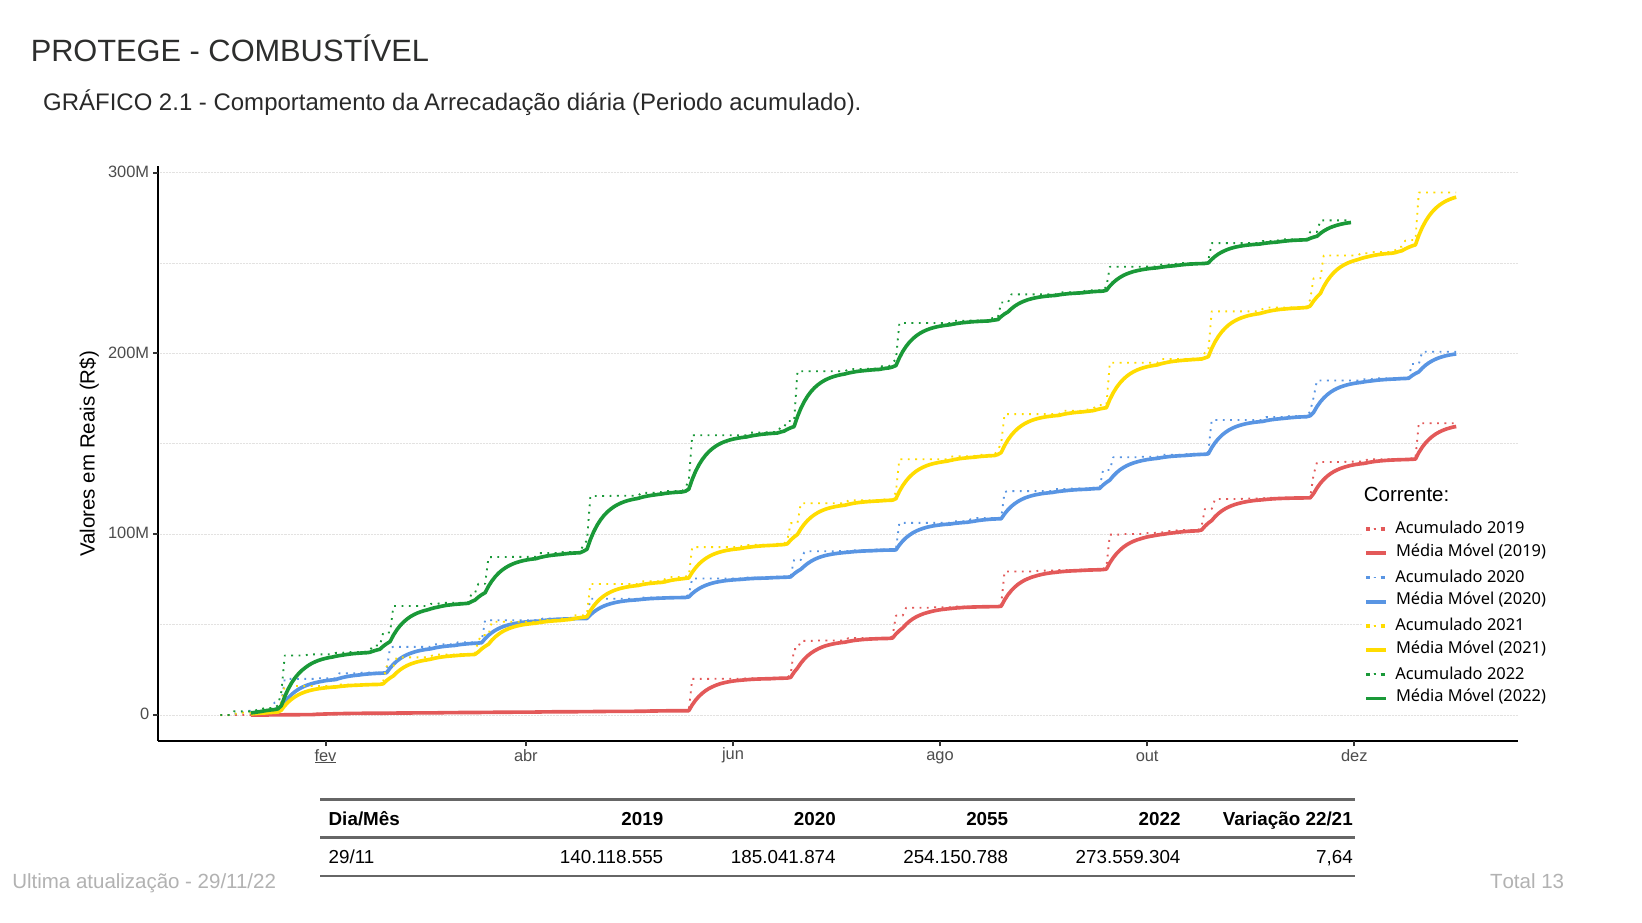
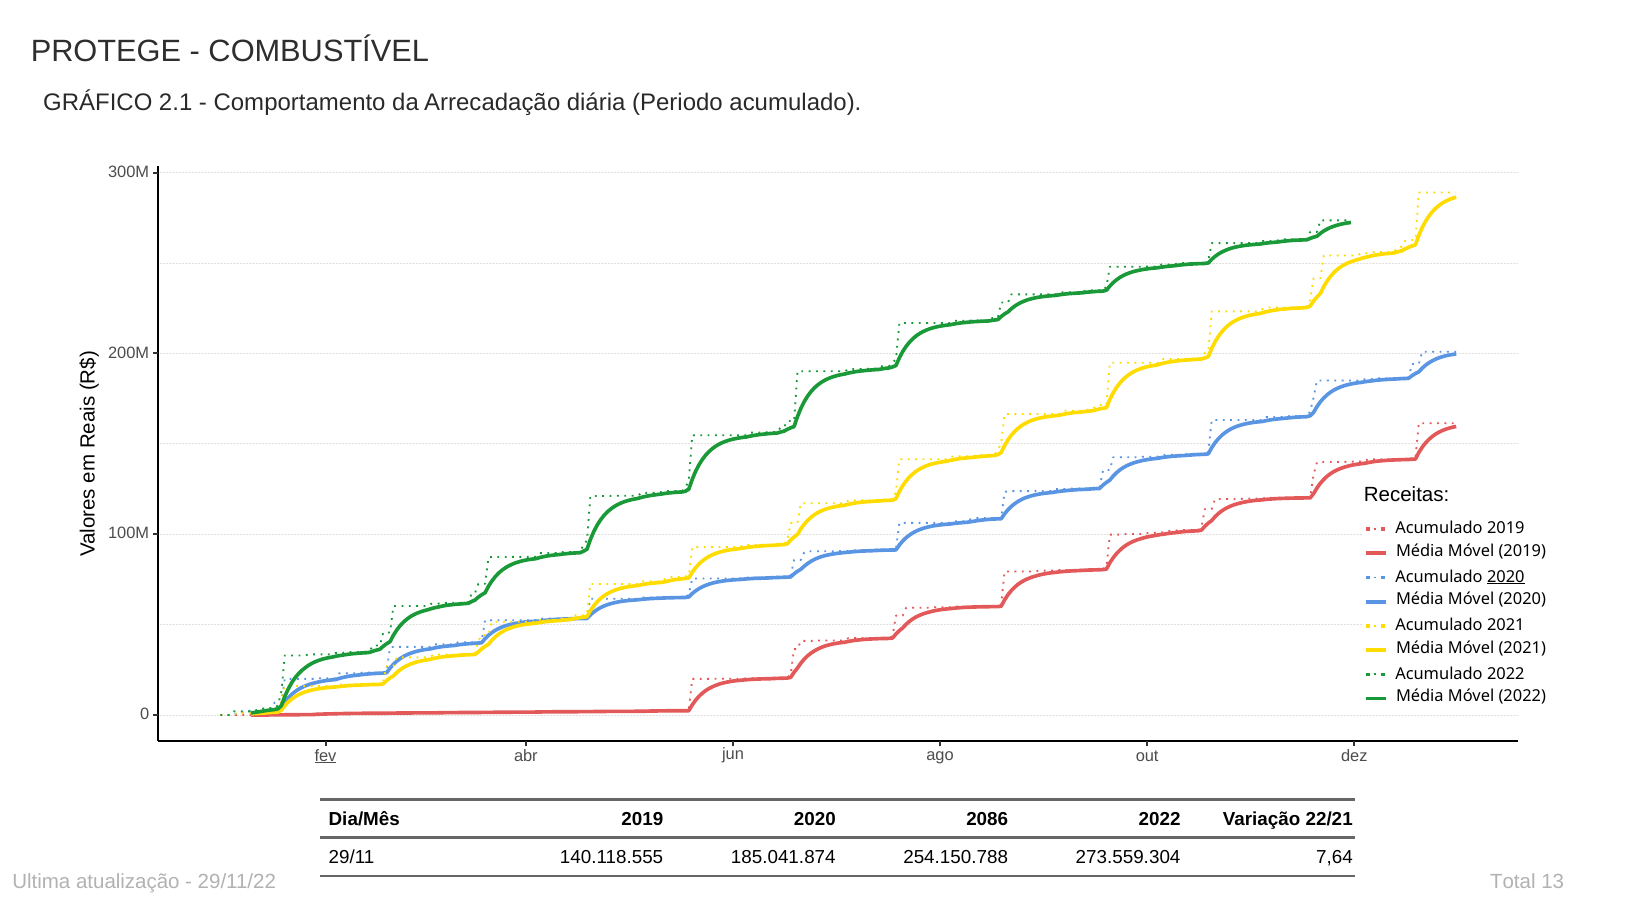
Corrente: Corrente -> Receitas
2020 at (1506, 577) underline: none -> present
2055: 2055 -> 2086
